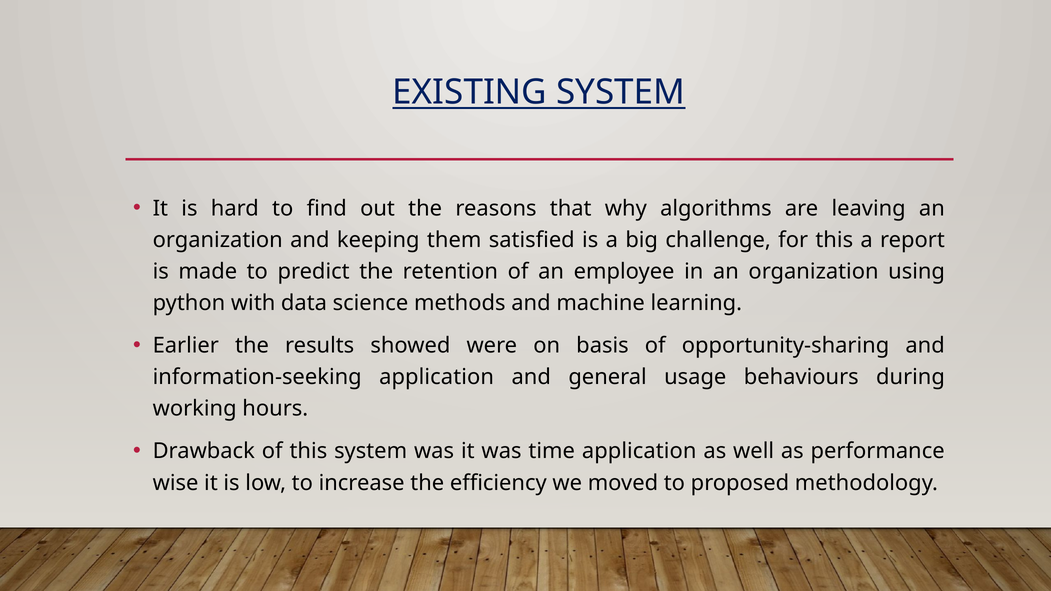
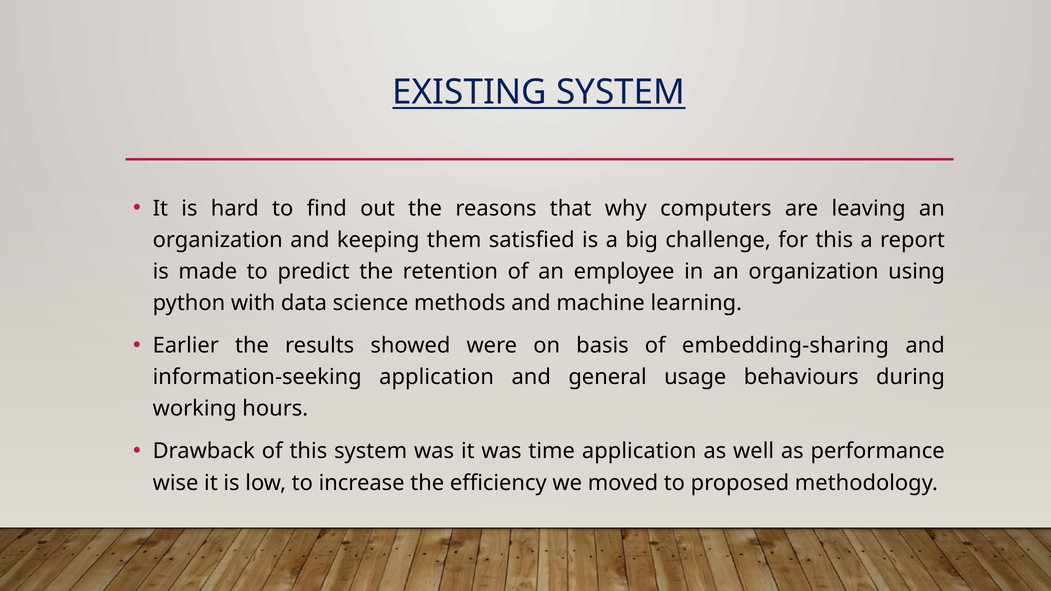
algorithms: algorithms -> computers
opportunity-sharing: opportunity-sharing -> embedding-sharing
